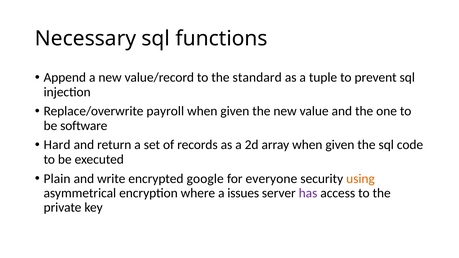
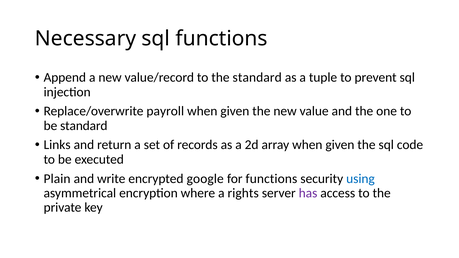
be software: software -> standard
Hard: Hard -> Links
for everyone: everyone -> functions
using colour: orange -> blue
issues: issues -> rights
